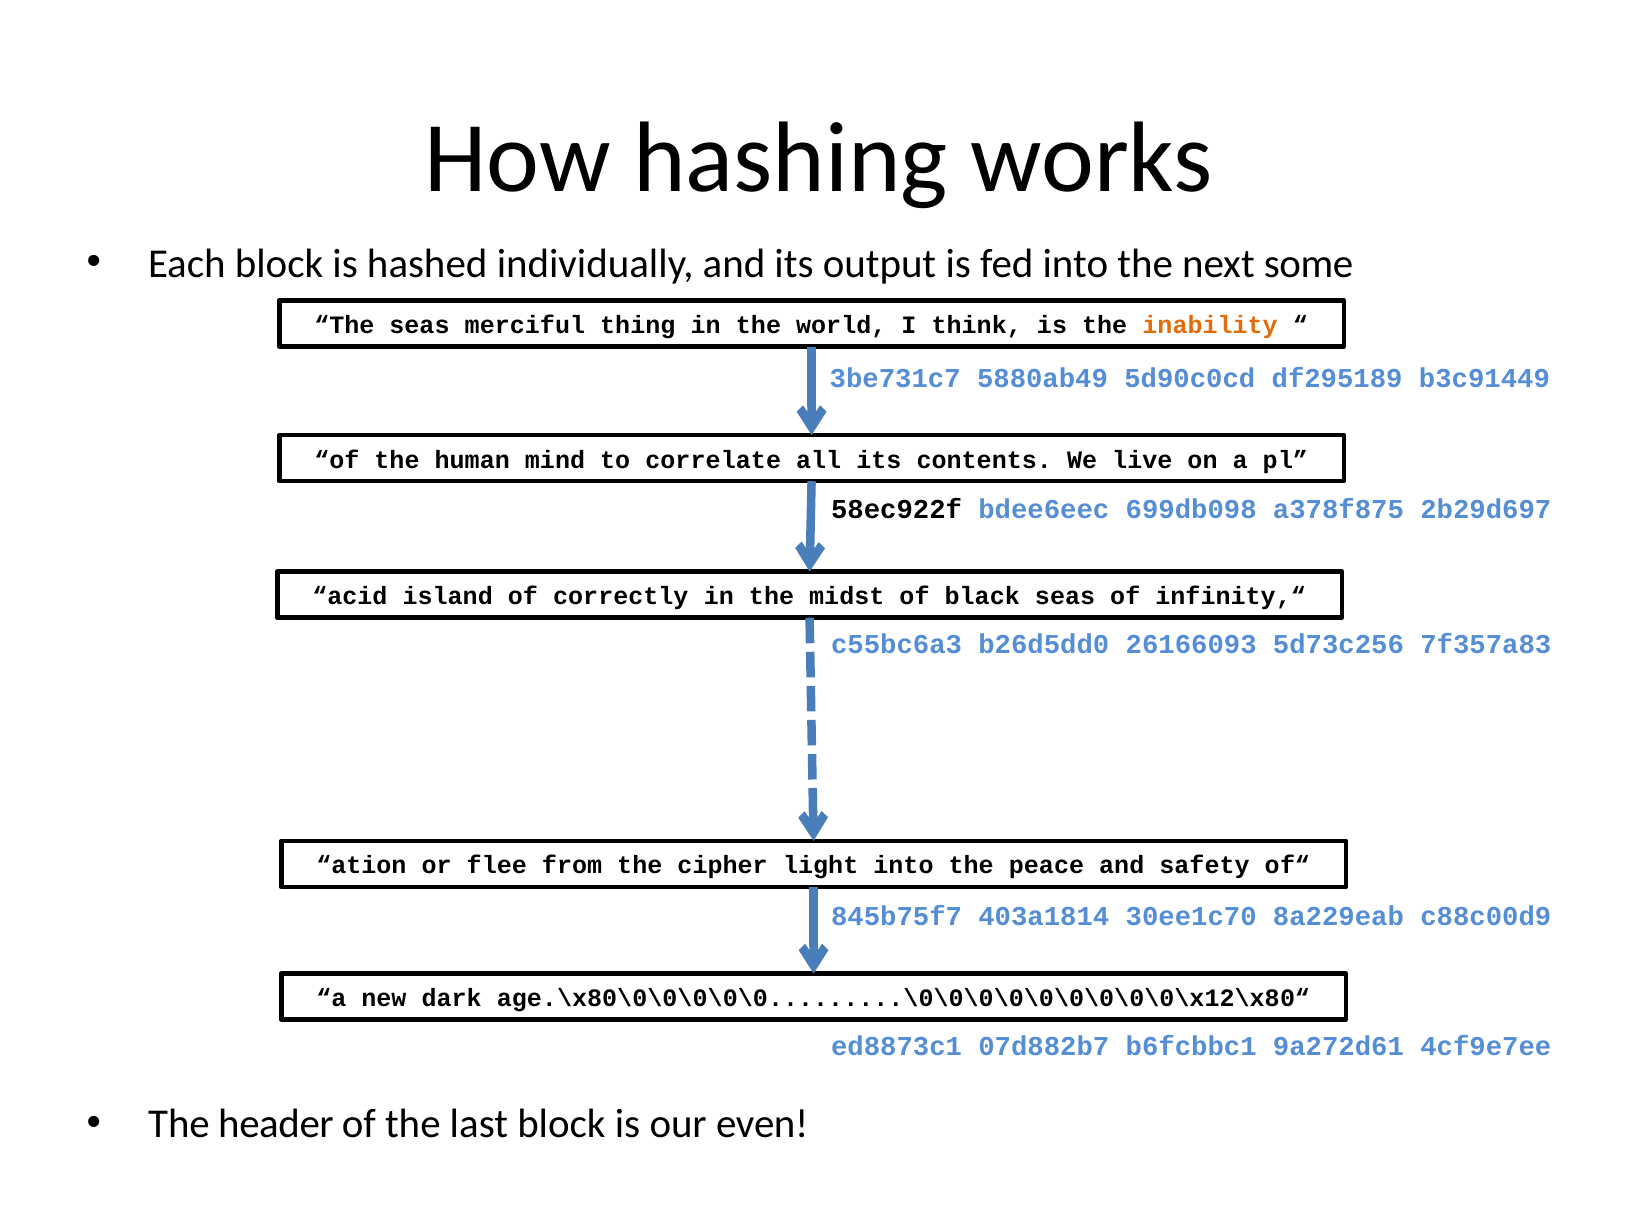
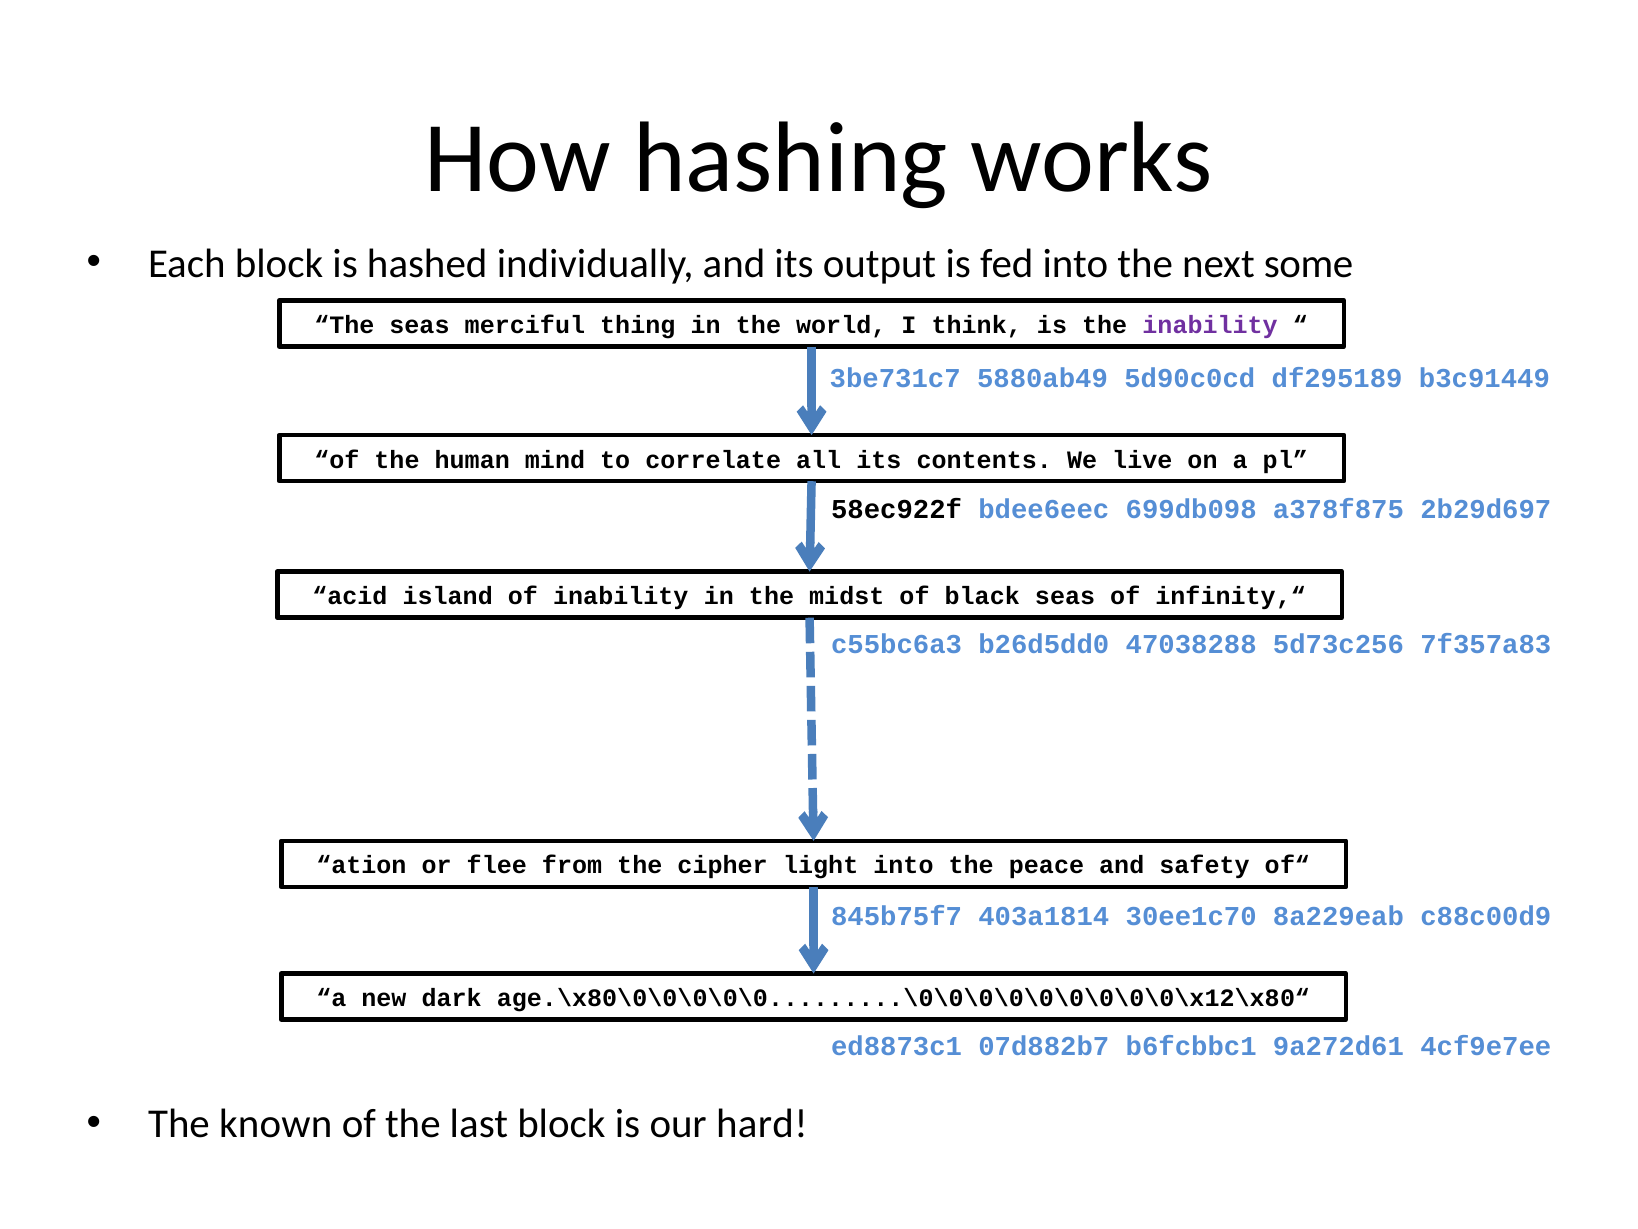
inability at (1210, 325) colour: orange -> purple
of correctly: correctly -> inability
26166093: 26166093 -> 47038288
header: header -> known
even: even -> hard
